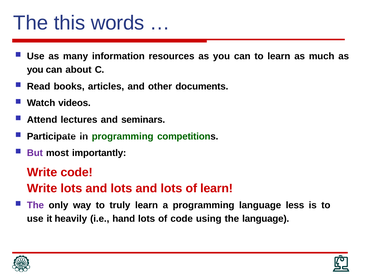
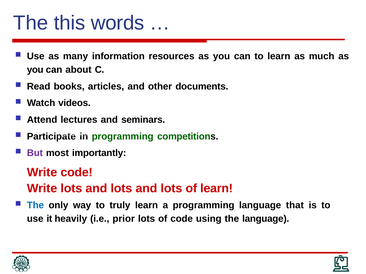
The at (35, 206) colour: purple -> blue
less: less -> that
hand: hand -> prior
